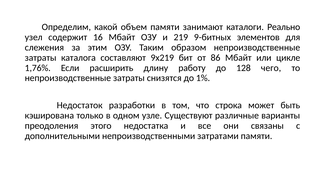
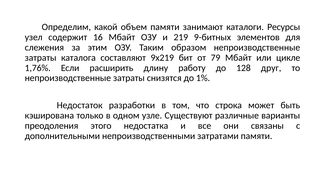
Реально: Реально -> Ресурсы
86: 86 -> 79
чего: чего -> друг
